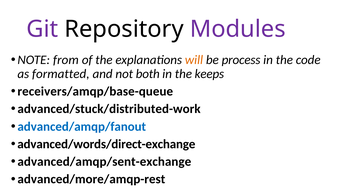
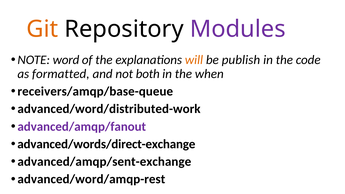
Git colour: purple -> orange
from: from -> word
process: process -> publish
keeps: keeps -> when
advanced/stuck/distributed-work: advanced/stuck/distributed-work -> advanced/word/distributed-work
advanced/amqp/fanout colour: blue -> purple
advanced/more/amqp-rest: advanced/more/amqp-rest -> advanced/word/amqp-rest
